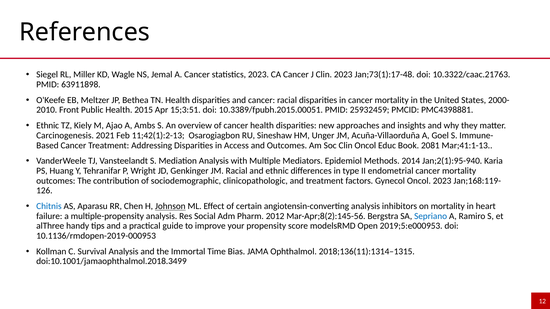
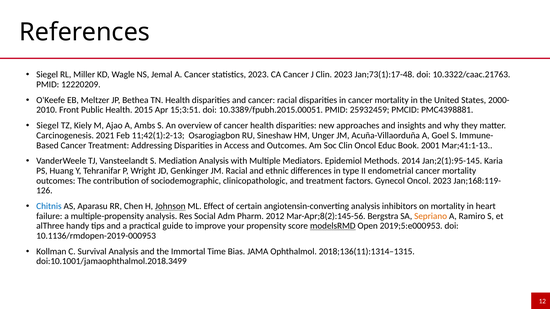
63911898: 63911898 -> 12220209
Ethnic at (48, 126): Ethnic -> Siegel
2081: 2081 -> 2001
Jan;2(1):95-940: Jan;2(1):95-940 -> Jan;2(1):95-145
Sepriano colour: blue -> orange
modelsRMD underline: none -> present
